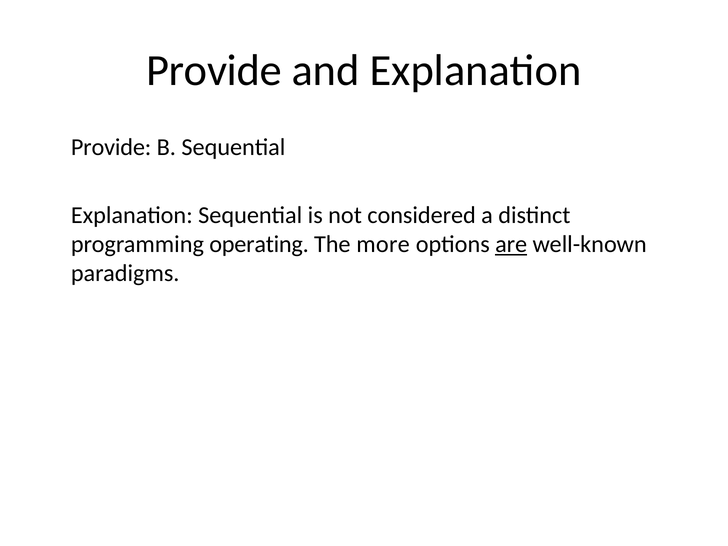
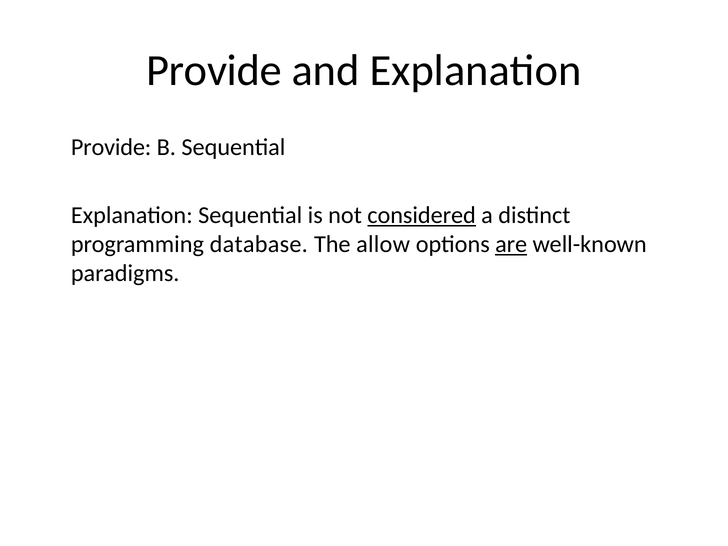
considered underline: none -> present
operating: operating -> database
more: more -> allow
